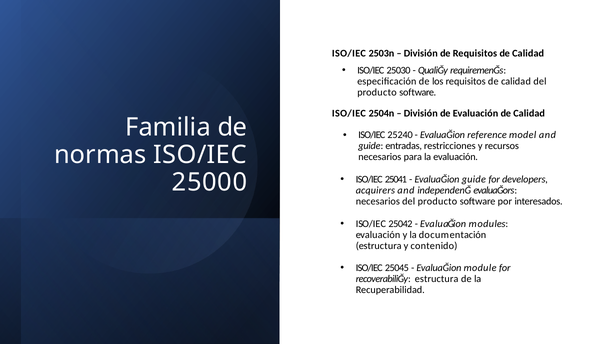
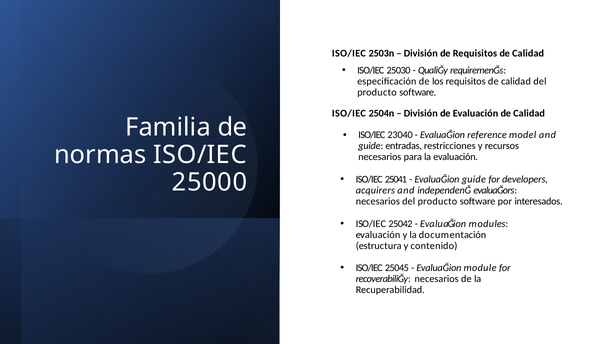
25240: 25240 -> 23040
recoverabiliĞy estructura: estructura -> necesarios
